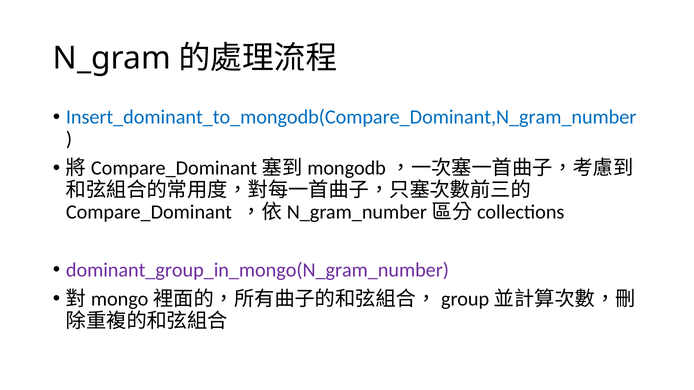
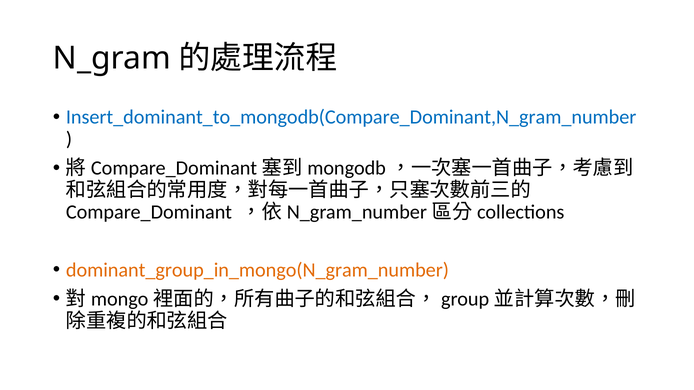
dominant_group_in_mongo(N_gram_number colour: purple -> orange
